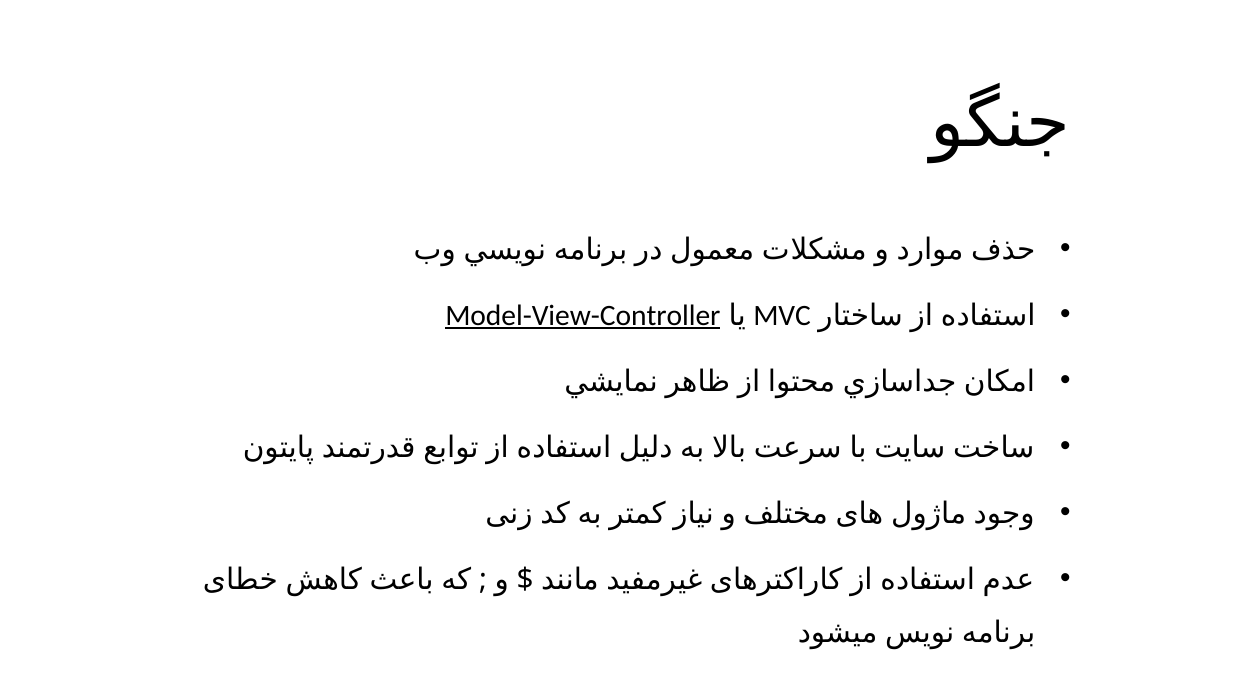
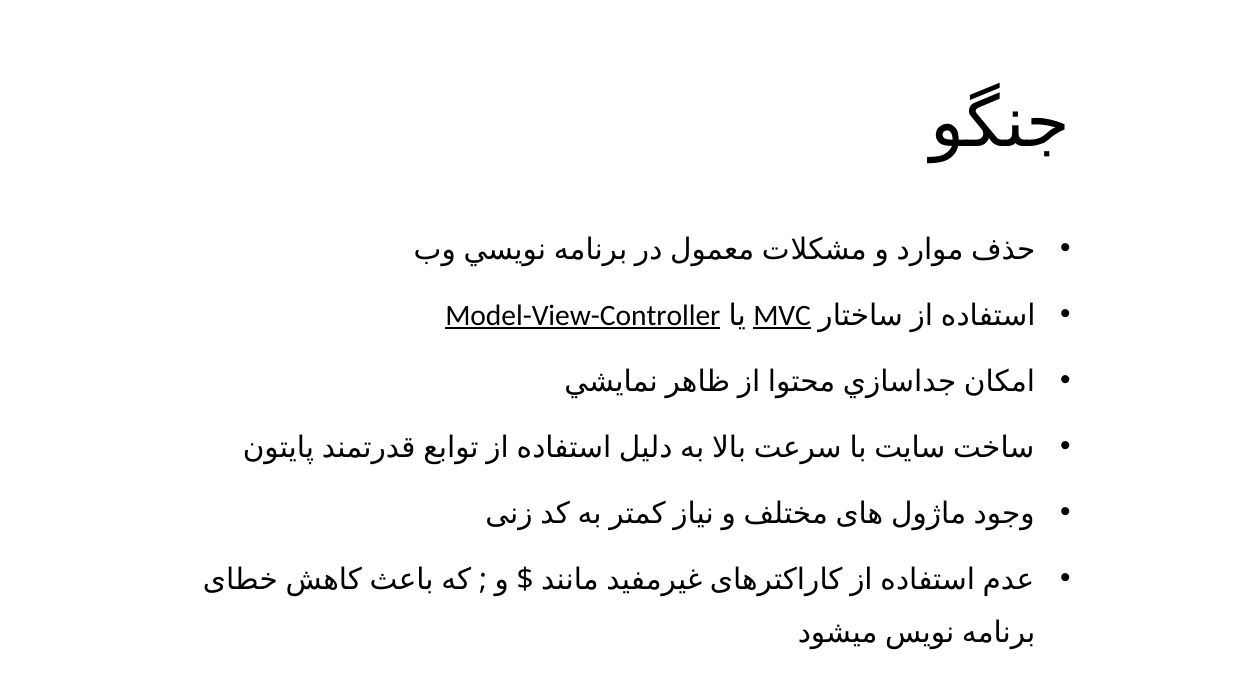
MVC underline: none -> present
